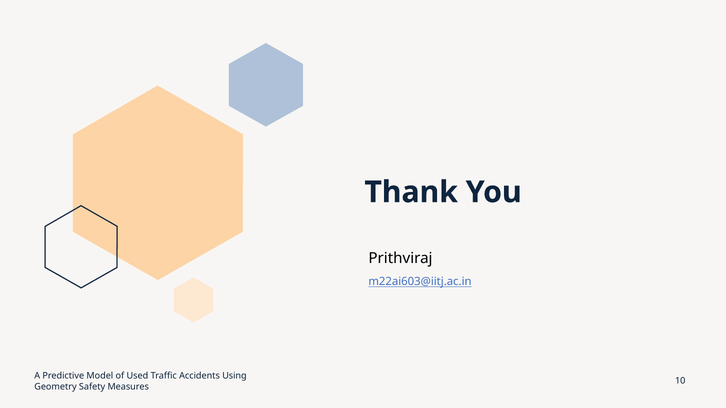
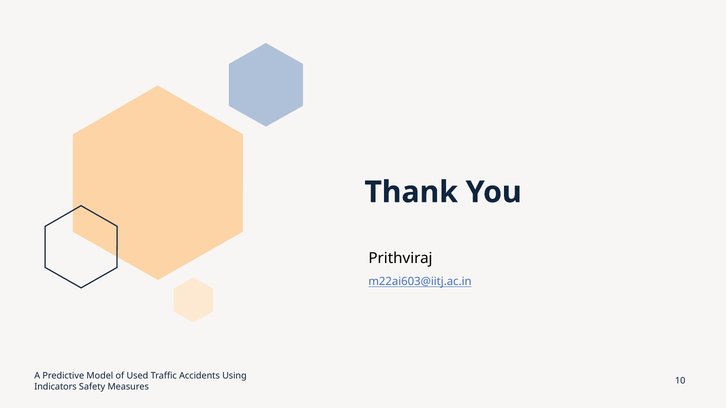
Geometry: Geometry -> Indicators
